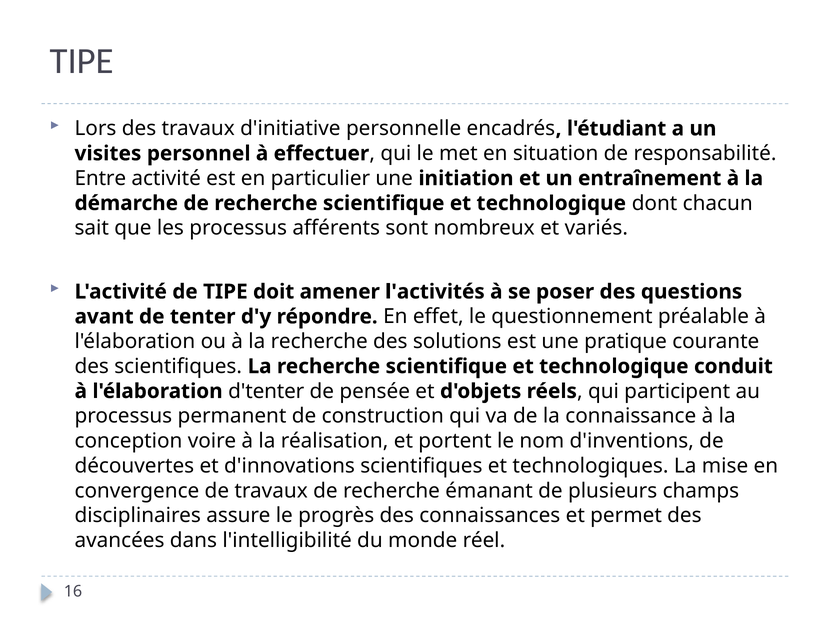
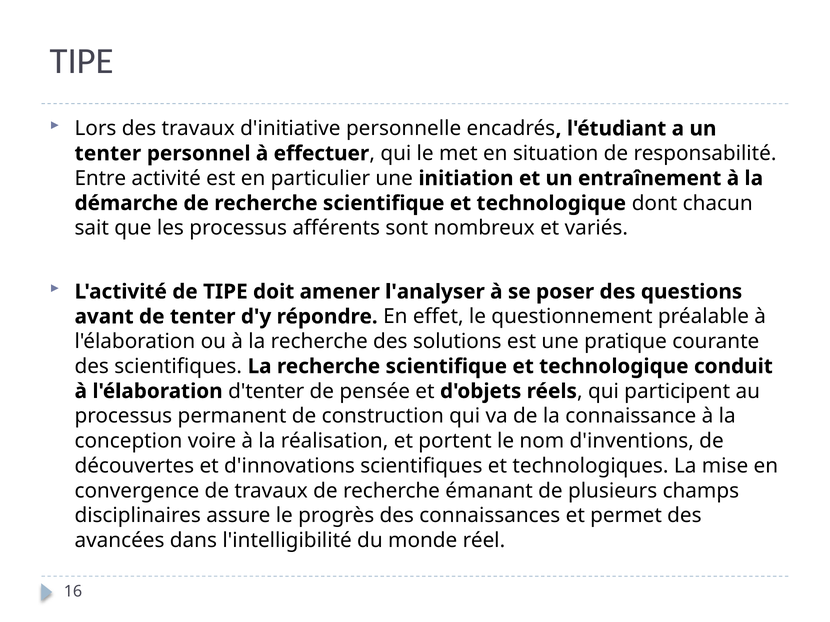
visites at (108, 154): visites -> tenter
l'activités: l'activités -> l'analyser
